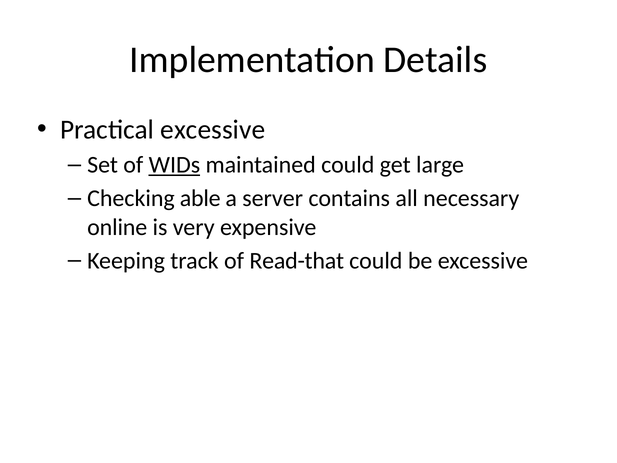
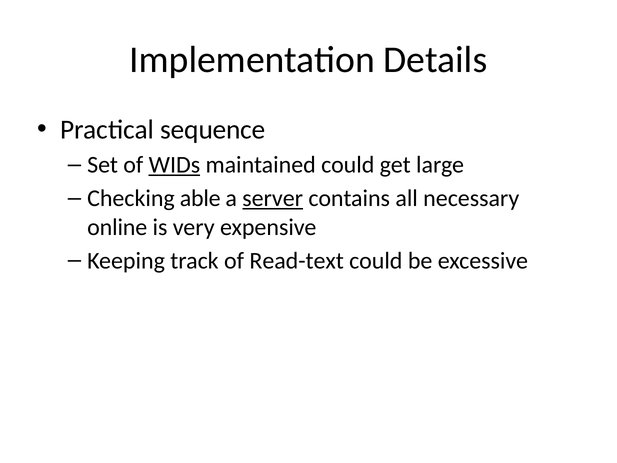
Practical excessive: excessive -> sequence
server underline: none -> present
Read-that: Read-that -> Read-text
